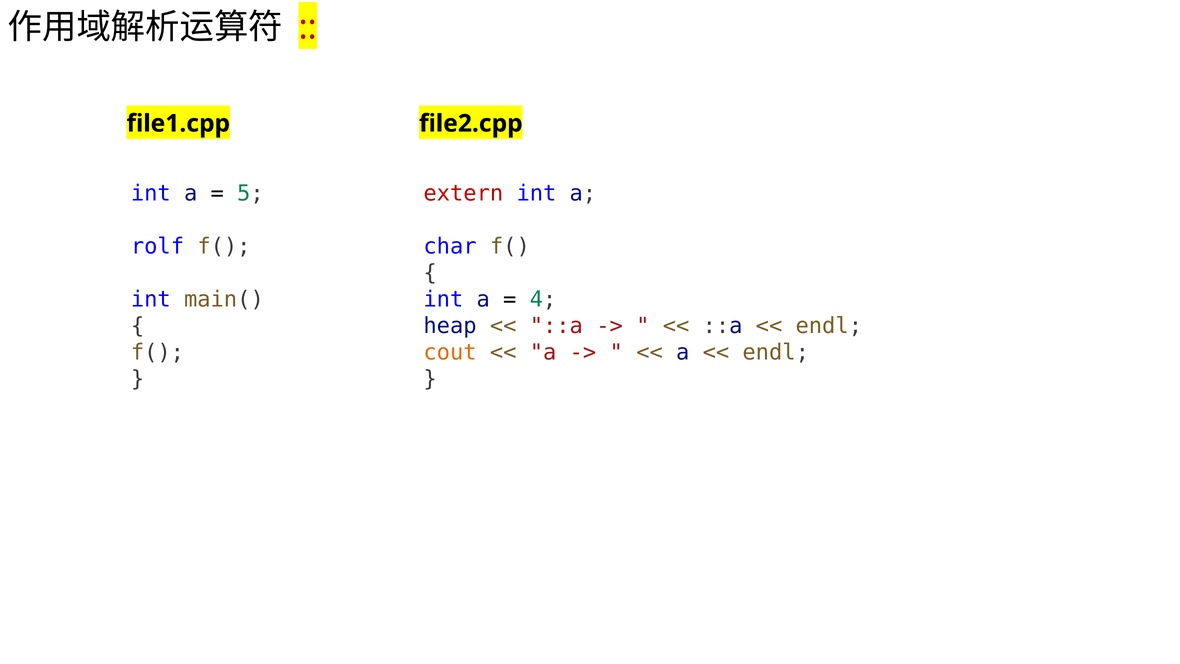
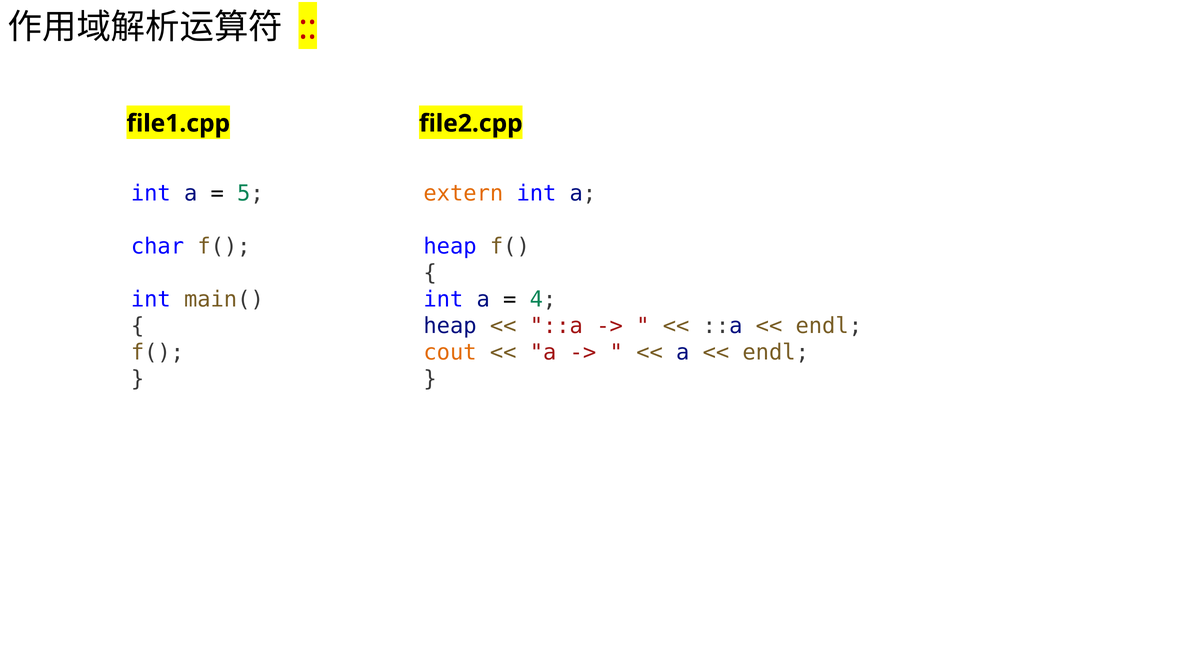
extern colour: red -> orange
rolf: rolf -> char
char at (450, 246): char -> heap
